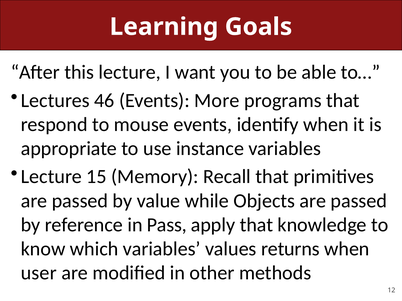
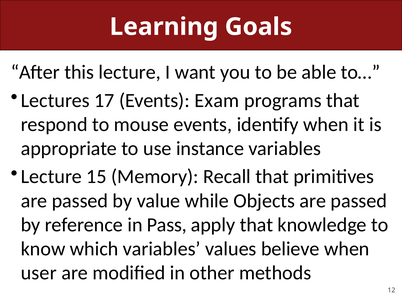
46: 46 -> 17
More: More -> Exam
returns: returns -> believe
